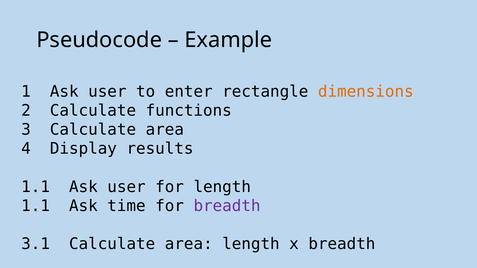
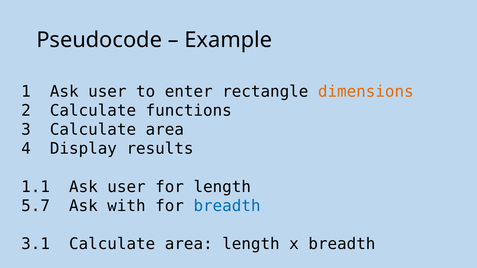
1.1 at (36, 206): 1.1 -> 5.7
time: time -> with
breadth at (227, 206) colour: purple -> blue
